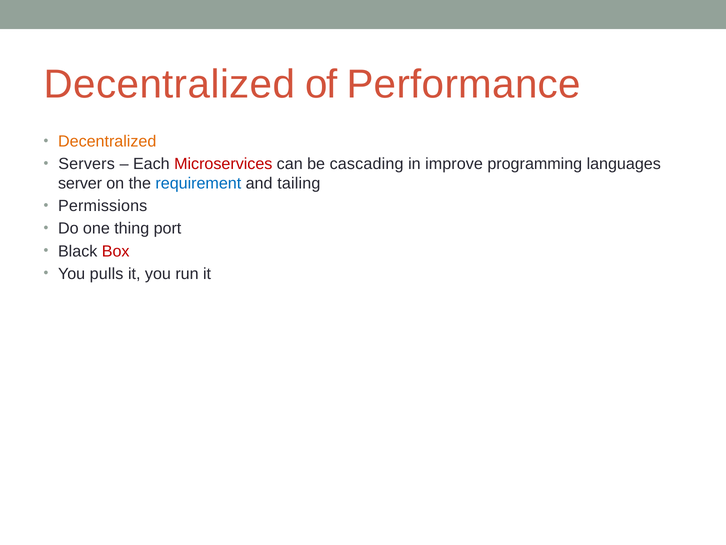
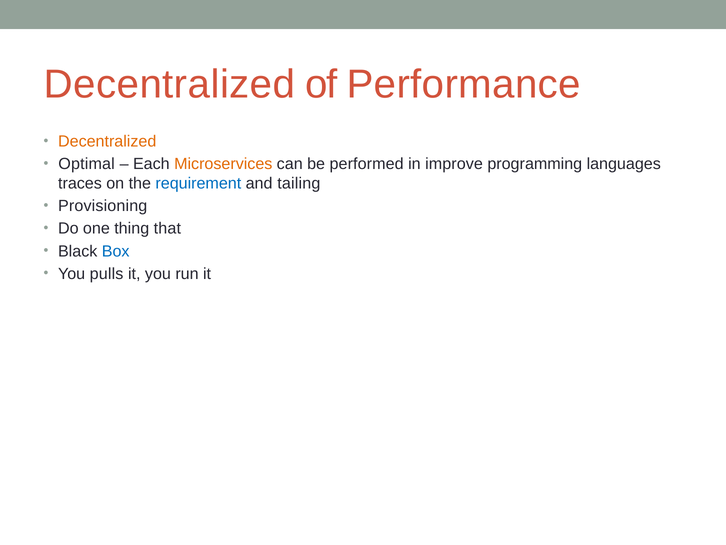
Servers: Servers -> Optimal
Microservices colour: red -> orange
cascading: cascading -> performed
server: server -> traces
Permissions: Permissions -> Provisioning
port: port -> that
Box colour: red -> blue
